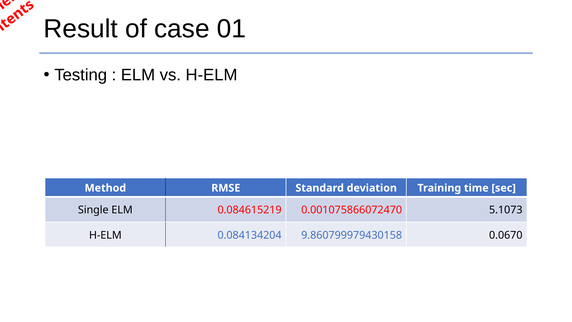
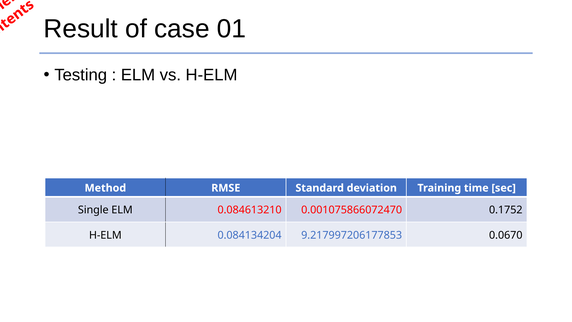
0.084615219: 0.084615219 -> 0.084613210
5.1073: 5.1073 -> 0.1752
9.860799979430158: 9.860799979430158 -> 9.217997206177853
